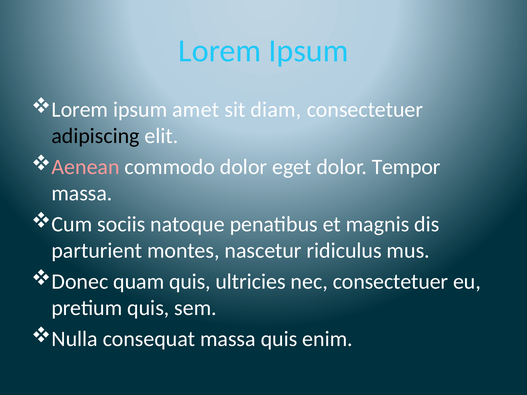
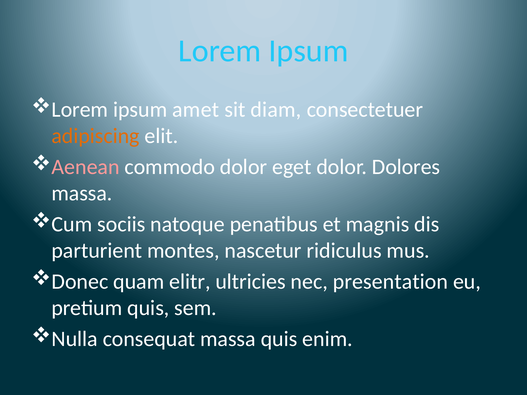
adipiscing colour: black -> orange
Tempor: Tempor -> Dolores
quam quis: quis -> elitr
nec consectetuer: consectetuer -> presentation
